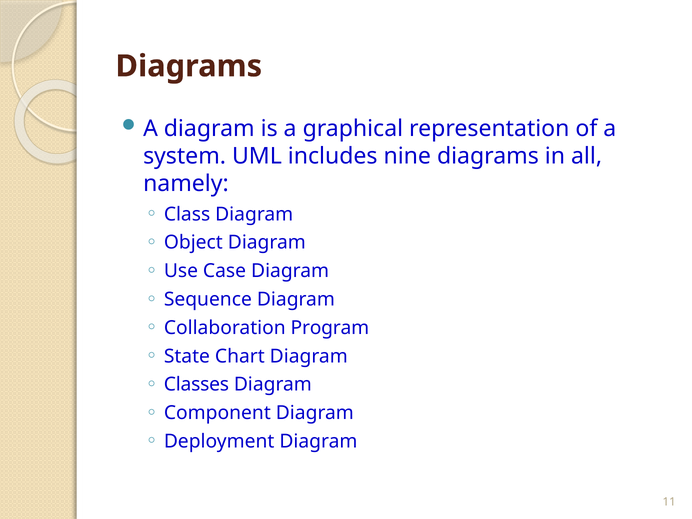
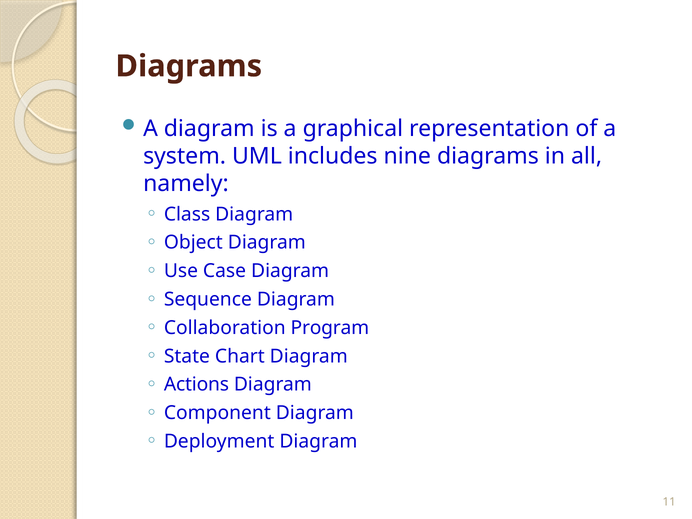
Classes: Classes -> Actions
